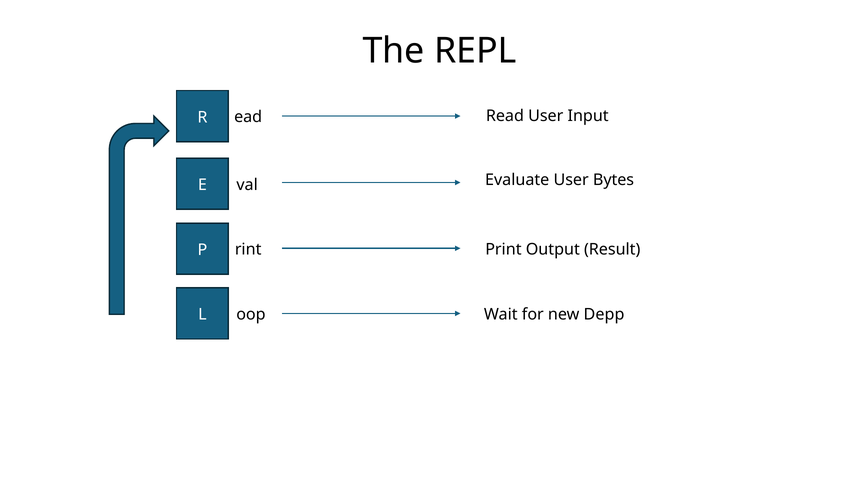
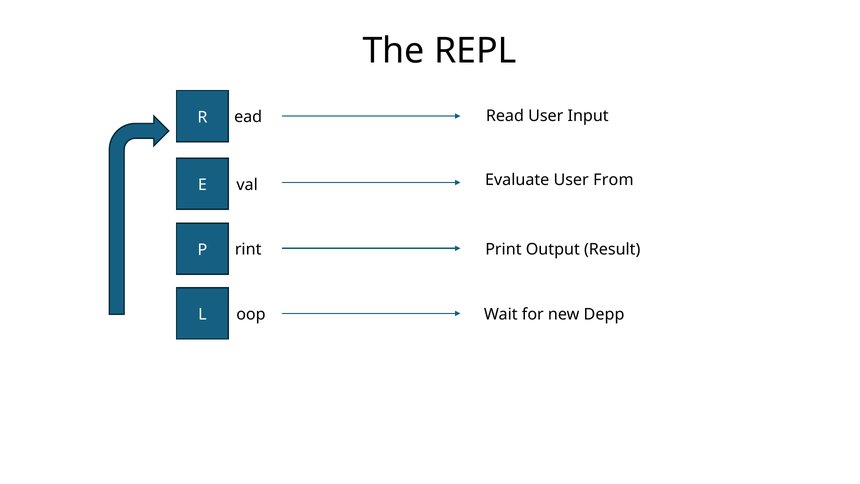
Bytes: Bytes -> From
